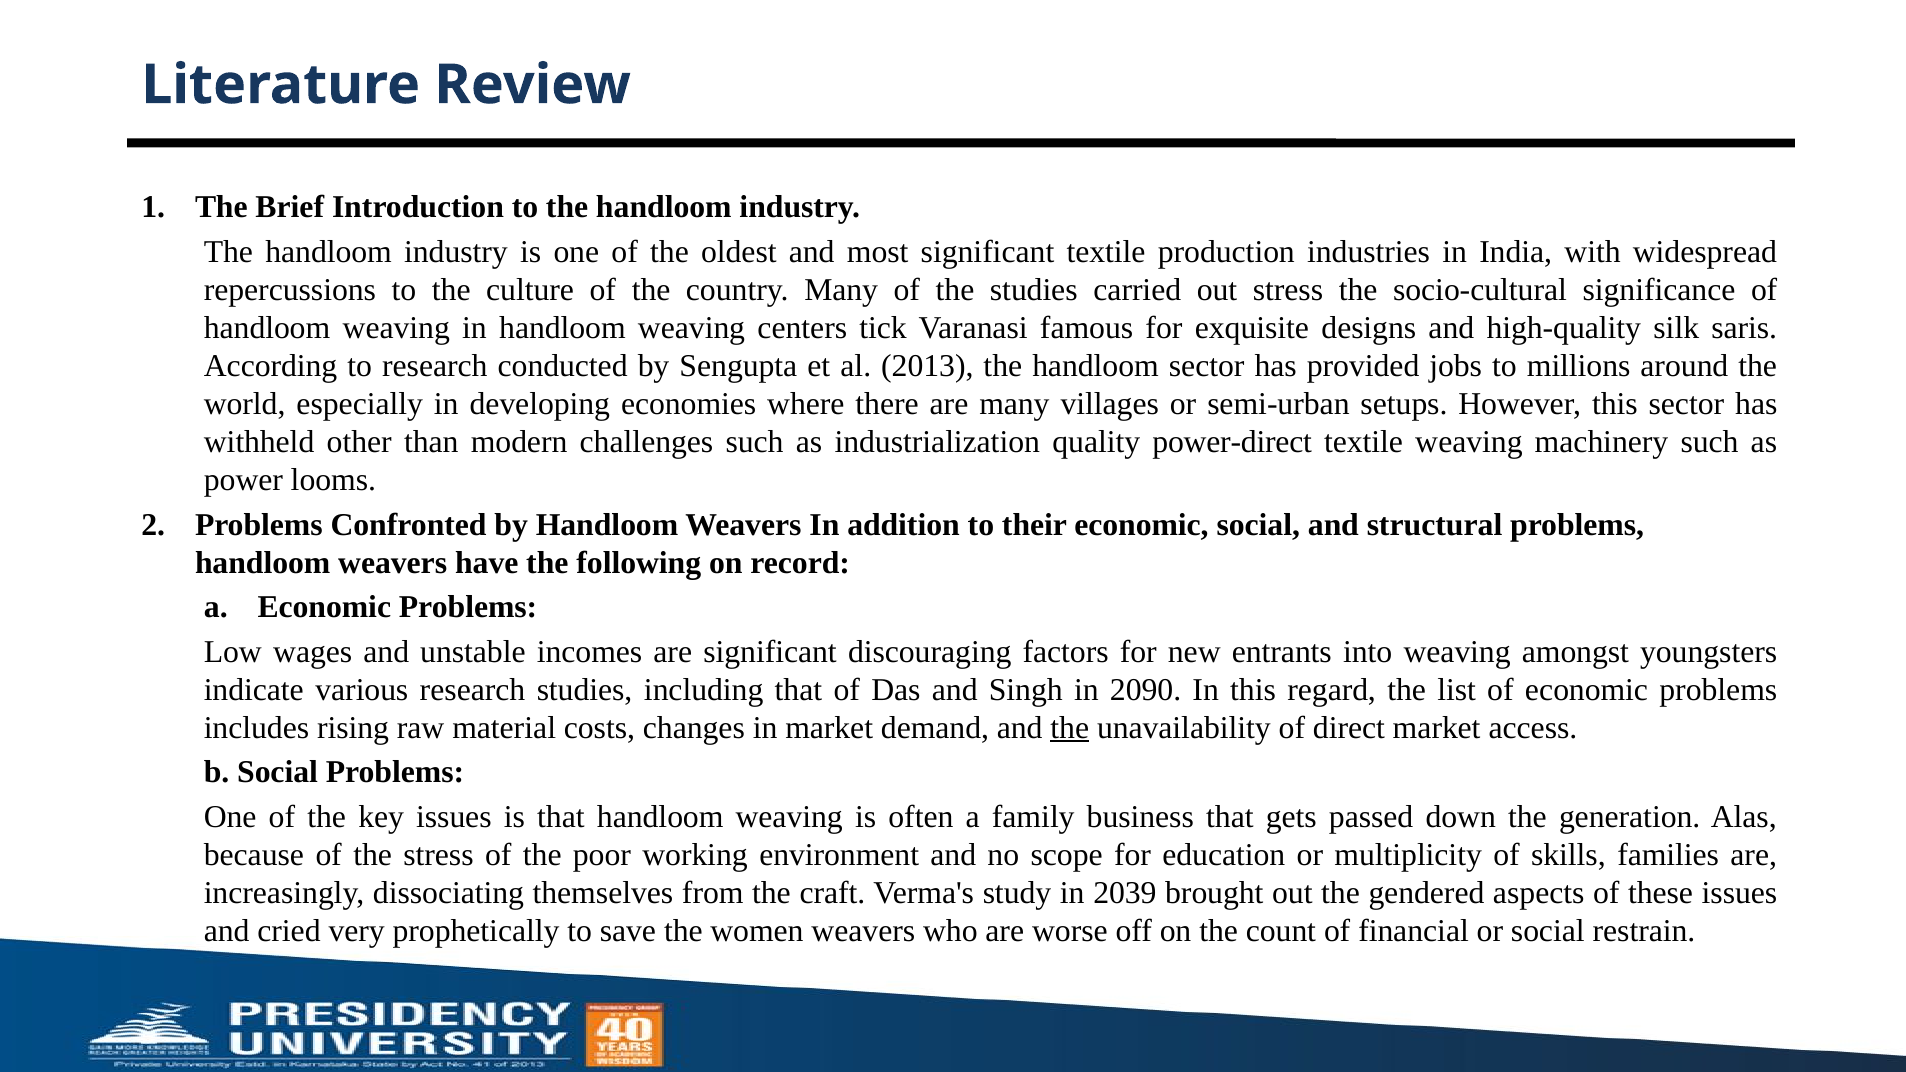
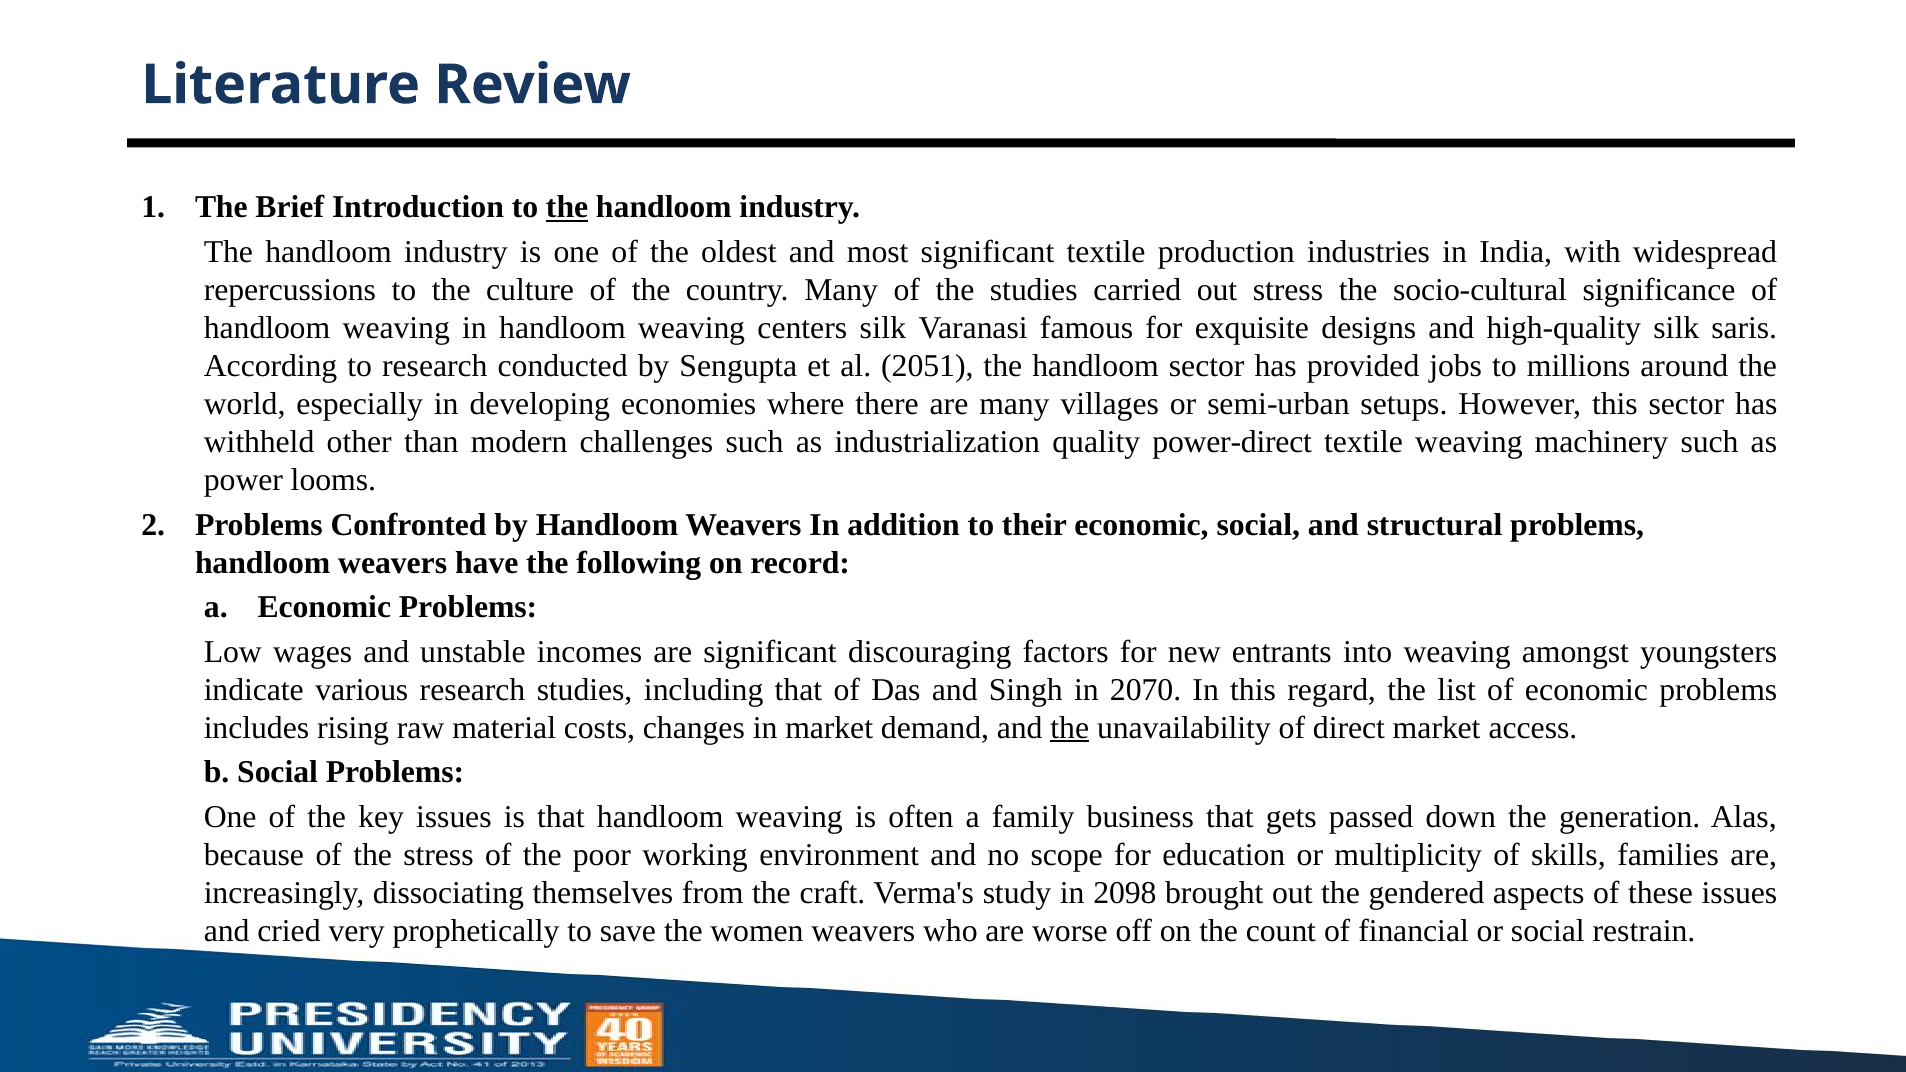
the at (567, 207) underline: none -> present
centers tick: tick -> silk
2013: 2013 -> 2051
2090: 2090 -> 2070
2039: 2039 -> 2098
